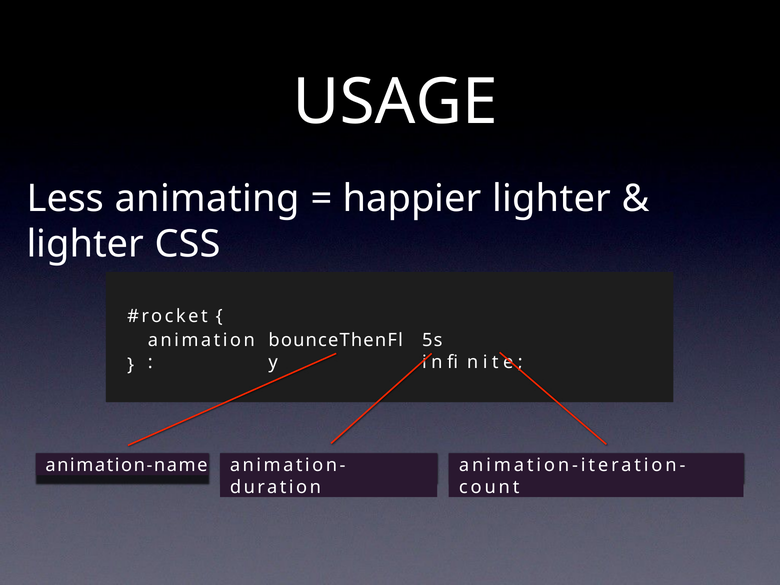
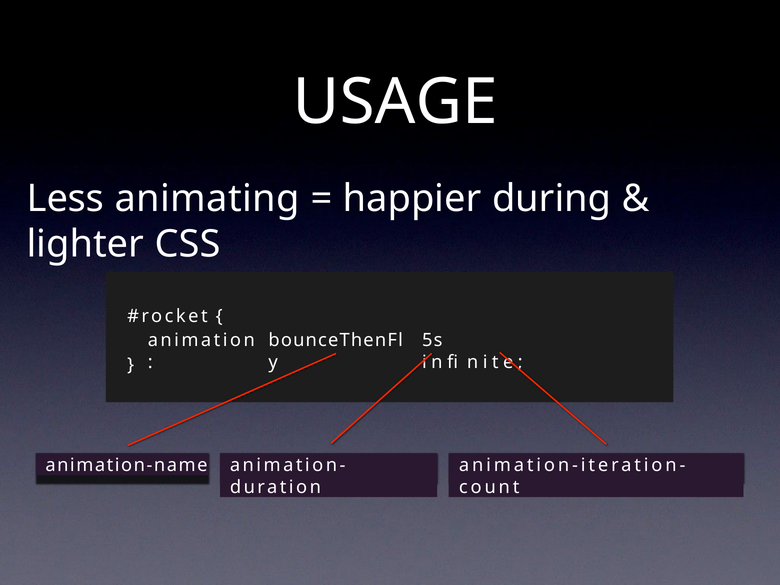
happier lighter: lighter -> during
